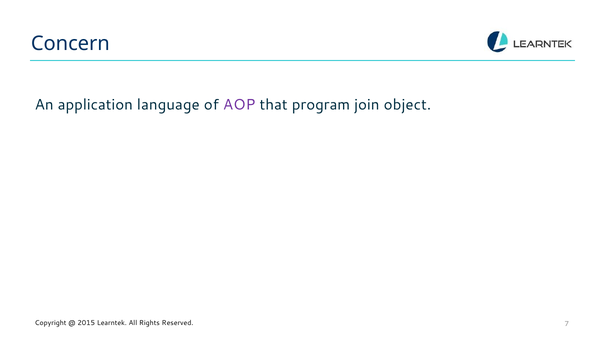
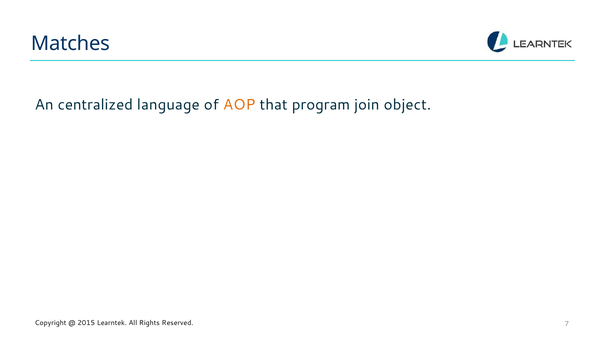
Concern: Concern -> Matches
application: application -> centralized
AOP colour: purple -> orange
